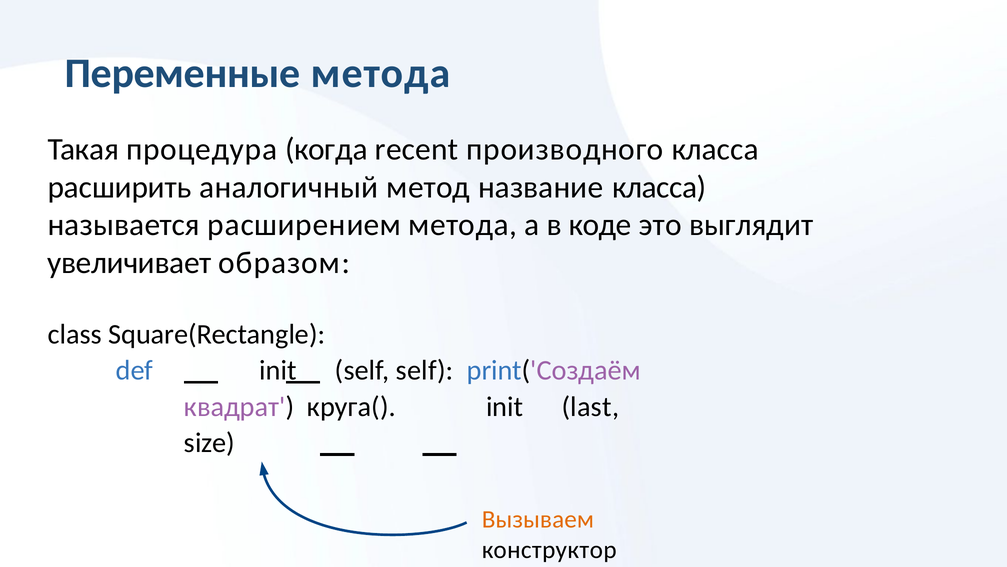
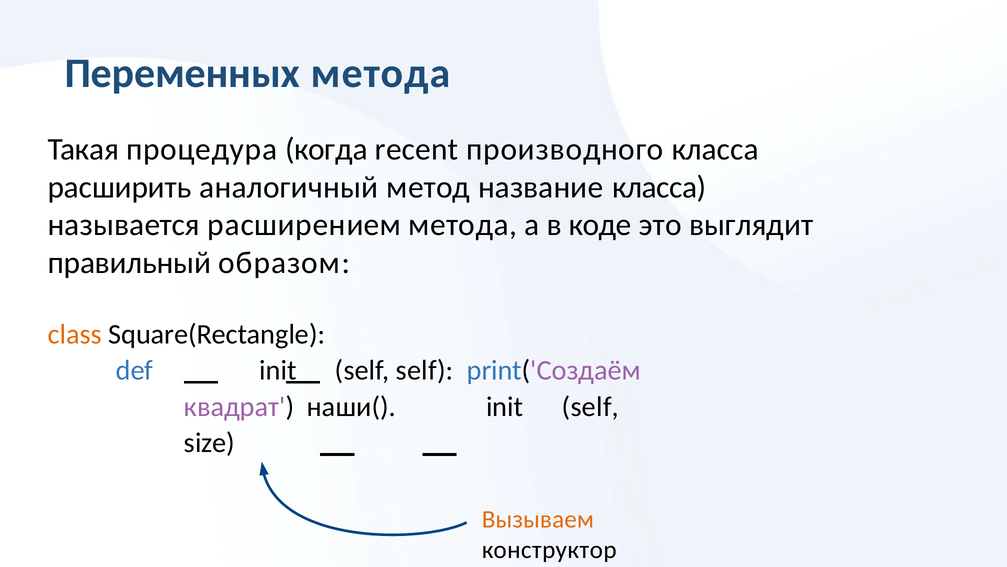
Переменные: Переменные -> Переменных
увеличивает: увеличивает -> правильный
class colour: black -> orange
круга(: круга( -> наши(
last at (590, 406): last -> self
